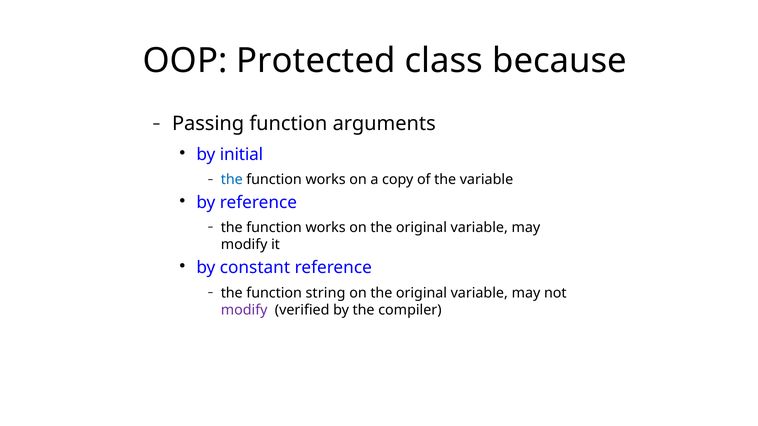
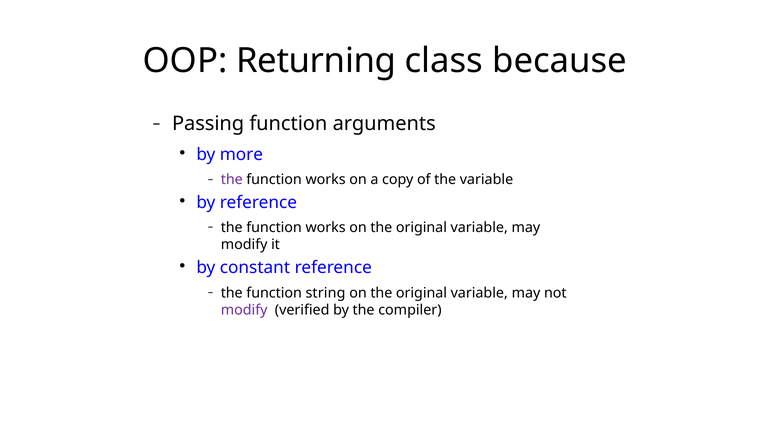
Protected: Protected -> Returning
initial: initial -> more
the at (232, 180) colour: blue -> purple
